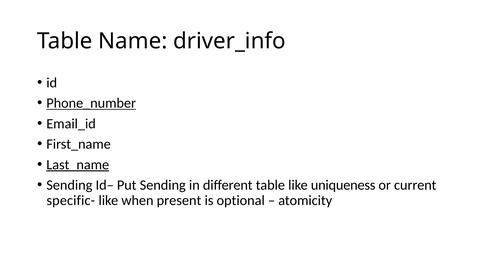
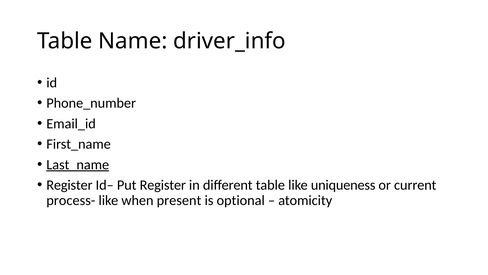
Phone_number underline: present -> none
Sending at (69, 185): Sending -> Register
Put Sending: Sending -> Register
specific-: specific- -> process-
